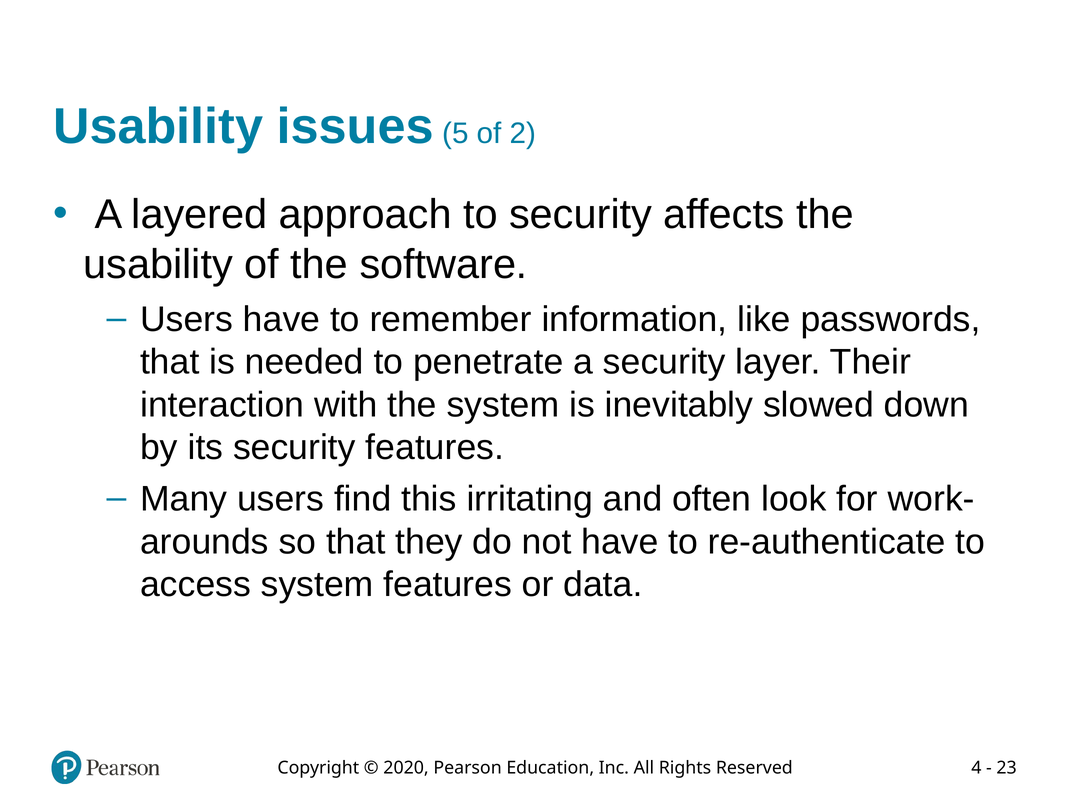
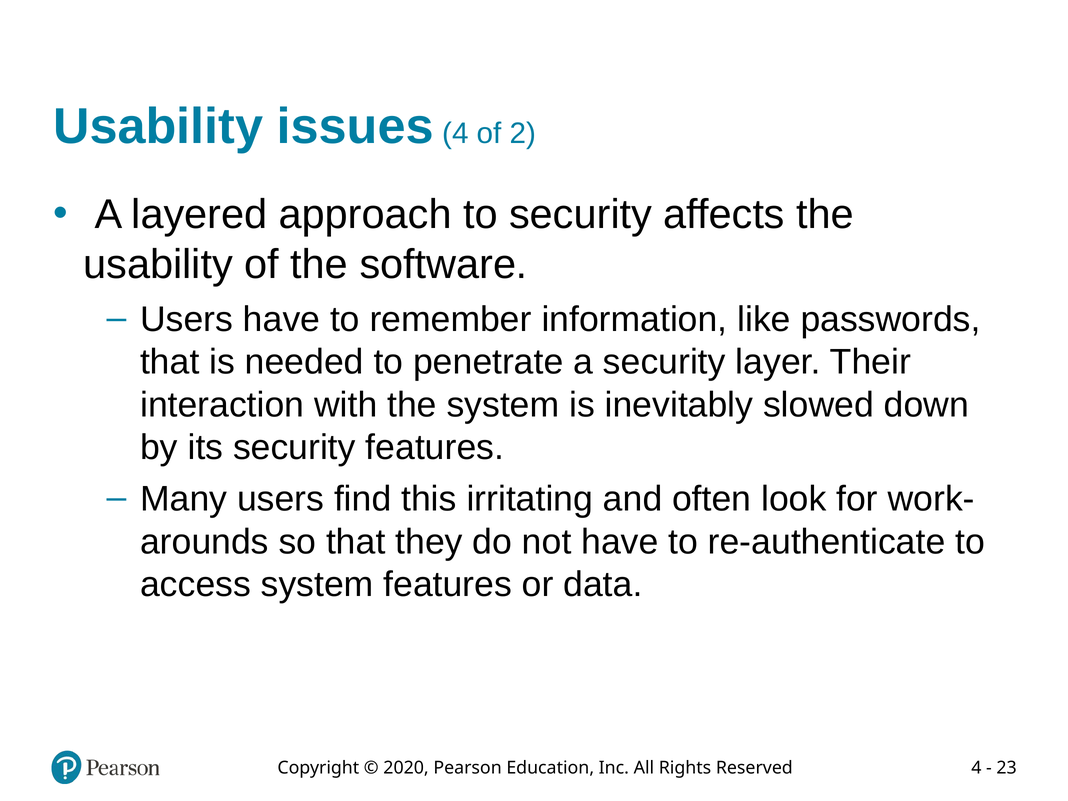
issues 5: 5 -> 4
